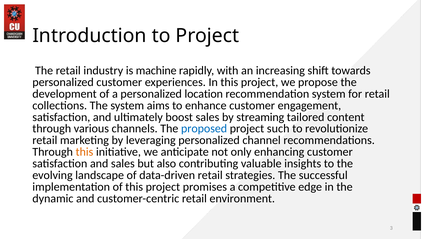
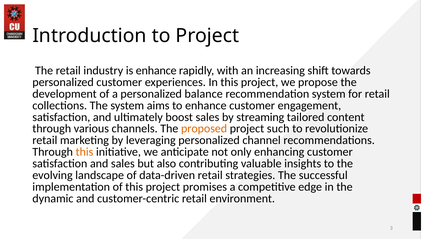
is machine: machine -> enhance
location: location -> balance
proposed colour: blue -> orange
